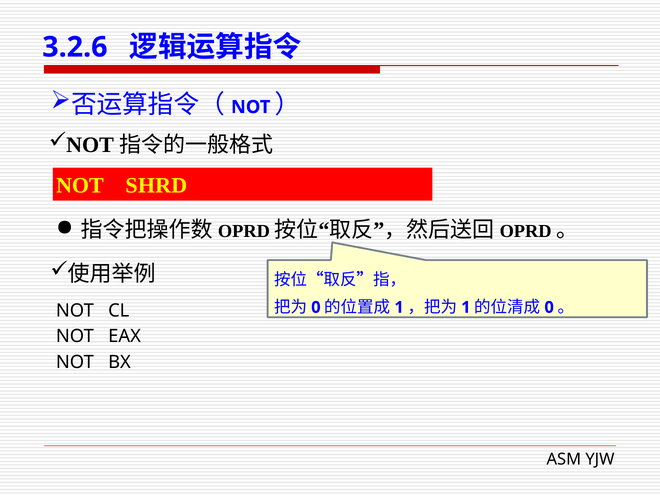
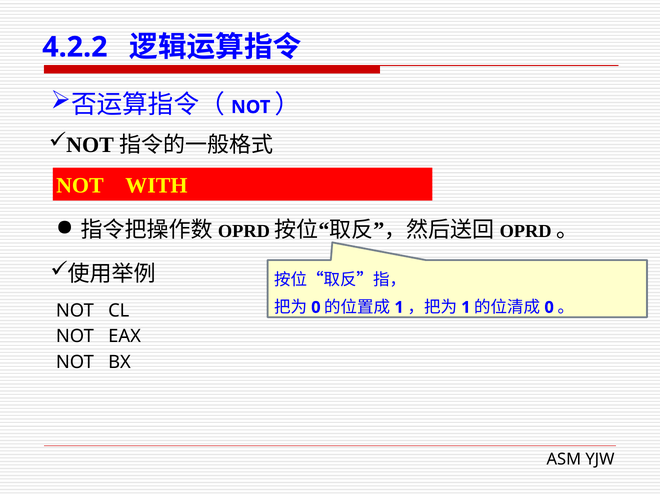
3.2.6: 3.2.6 -> 4.2.2
SHRD: SHRD -> WITH
